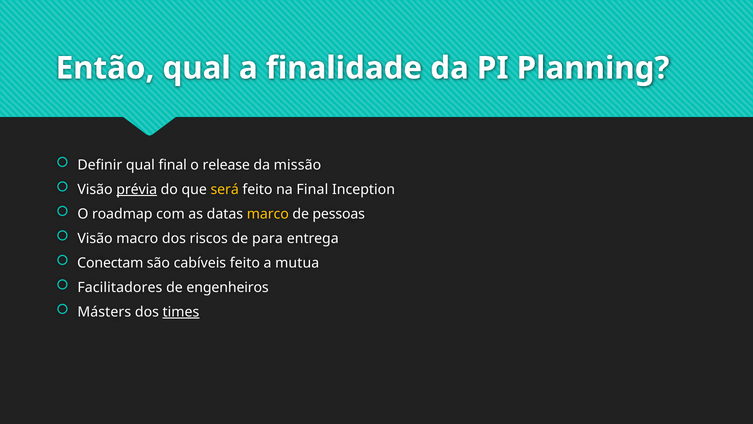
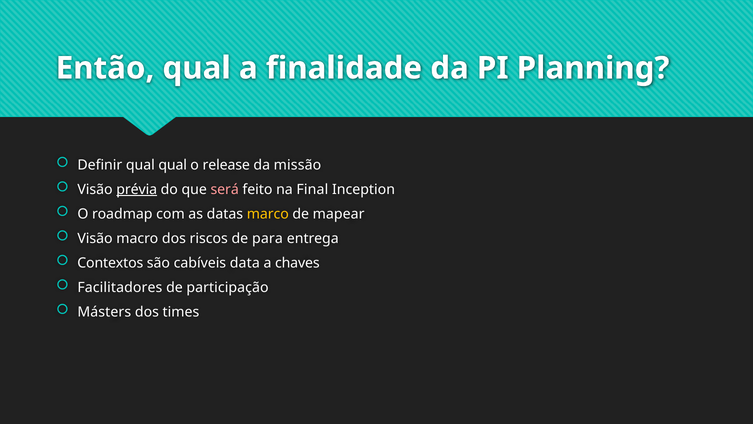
qual final: final -> qual
será colour: yellow -> pink
pessoas: pessoas -> mapear
Conectam: Conectam -> Contextos
cabíveis feito: feito -> data
mutua: mutua -> chaves
engenheiros: engenheiros -> participação
times underline: present -> none
